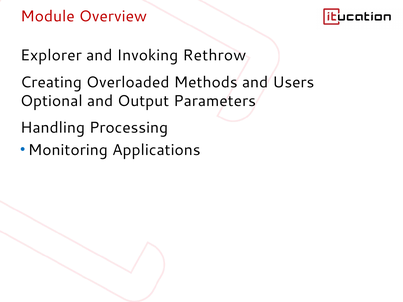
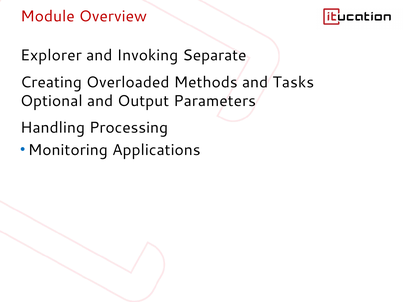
Rethrow: Rethrow -> Separate
Users: Users -> Tasks
